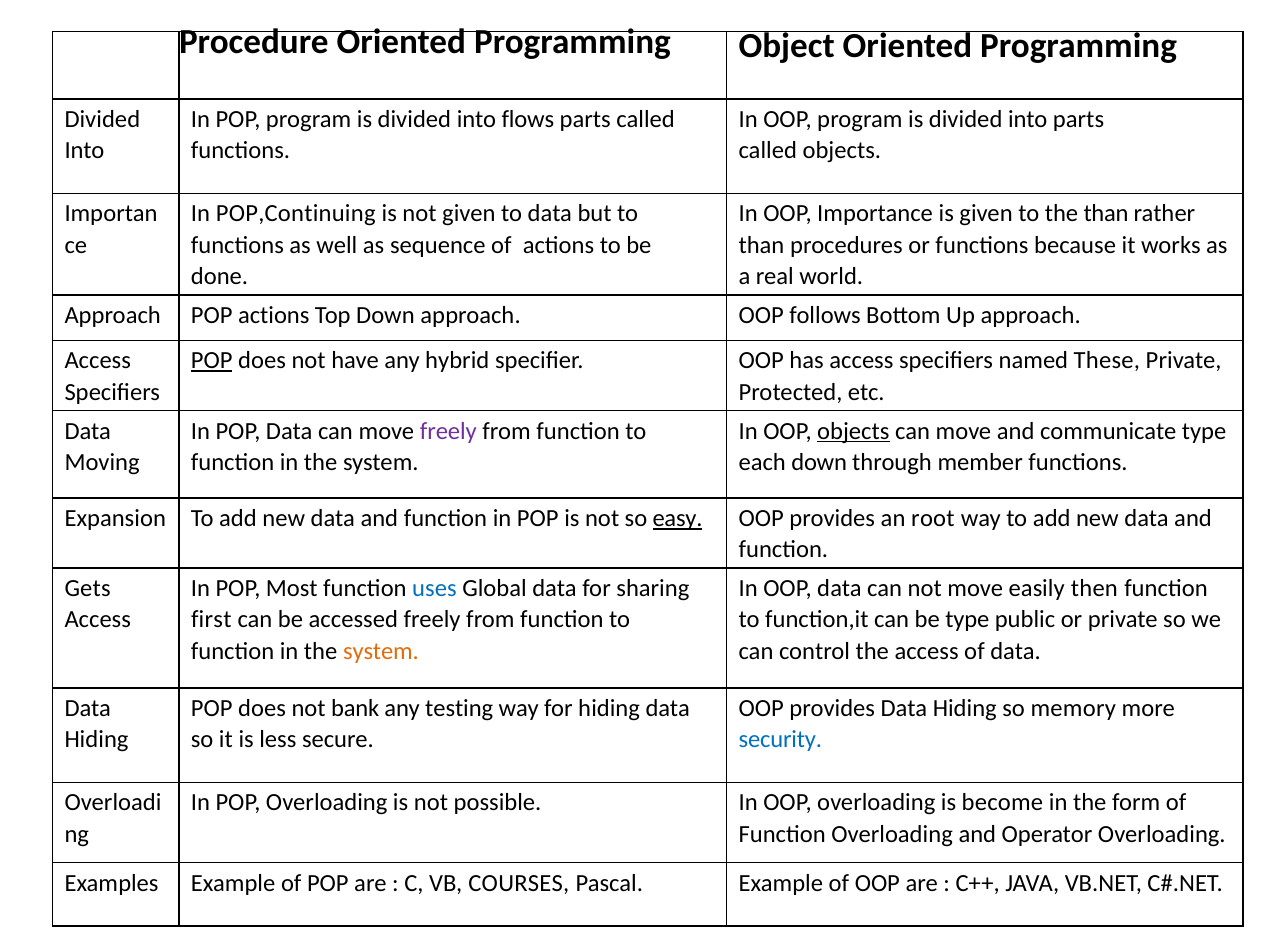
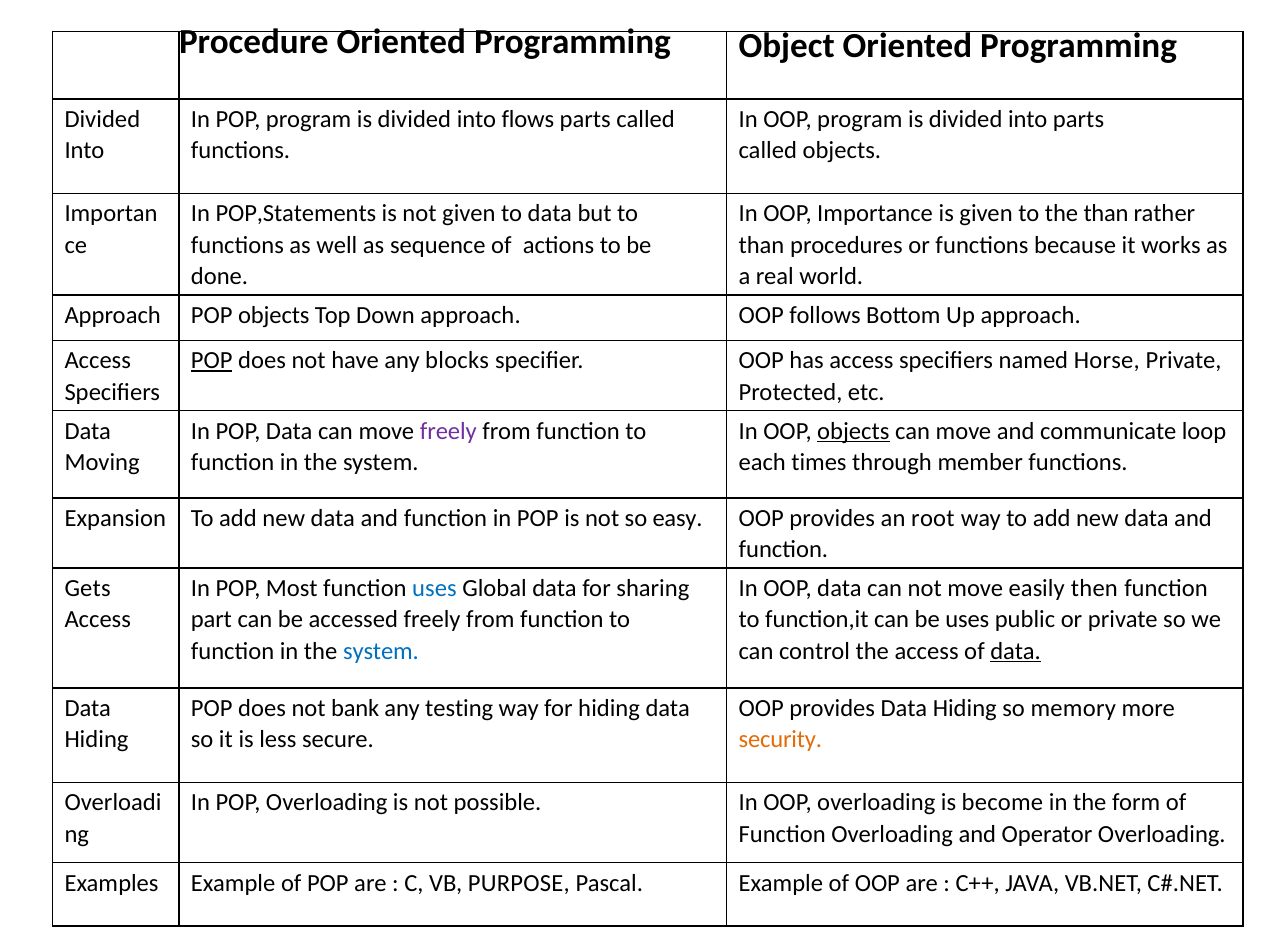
POP,Continuing: POP,Continuing -> POP,Statements
POP actions: actions -> objects
hybrid: hybrid -> blocks
These: These -> Horse
communicate type: type -> loop
each down: down -> times
easy underline: present -> none
first: first -> part
be type: type -> uses
system at (381, 651) colour: orange -> blue
data at (1016, 651) underline: none -> present
security colour: blue -> orange
COURSES: COURSES -> PURPOSE
